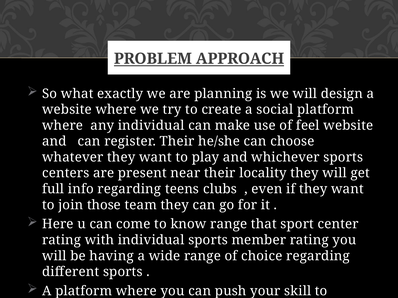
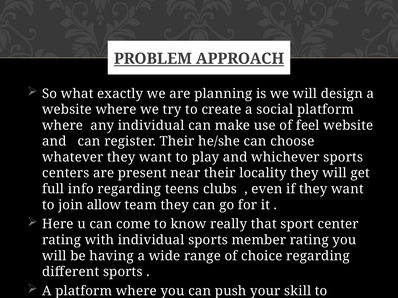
those: those -> allow
know range: range -> really
